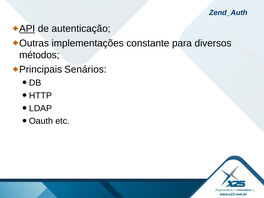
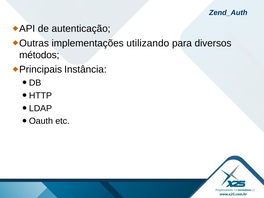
API underline: present -> none
constante: constante -> utilizando
Senários: Senários -> Instância
